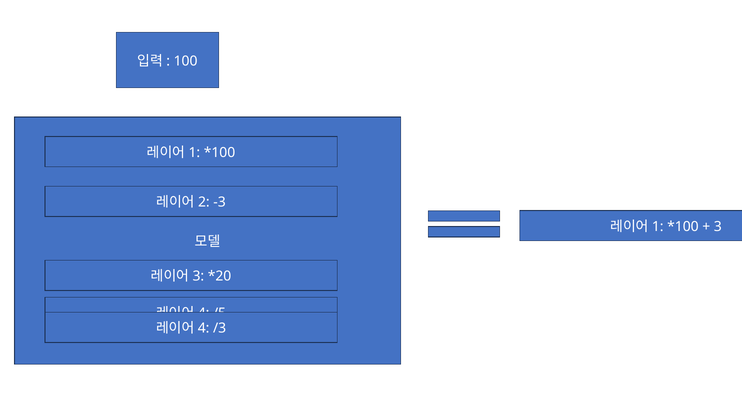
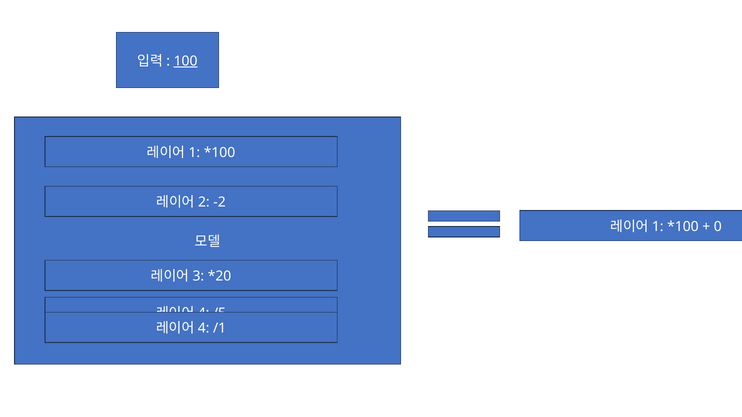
100 underline: none -> present
-3: -3 -> -2
3: 3 -> 0
/3: /3 -> /1
